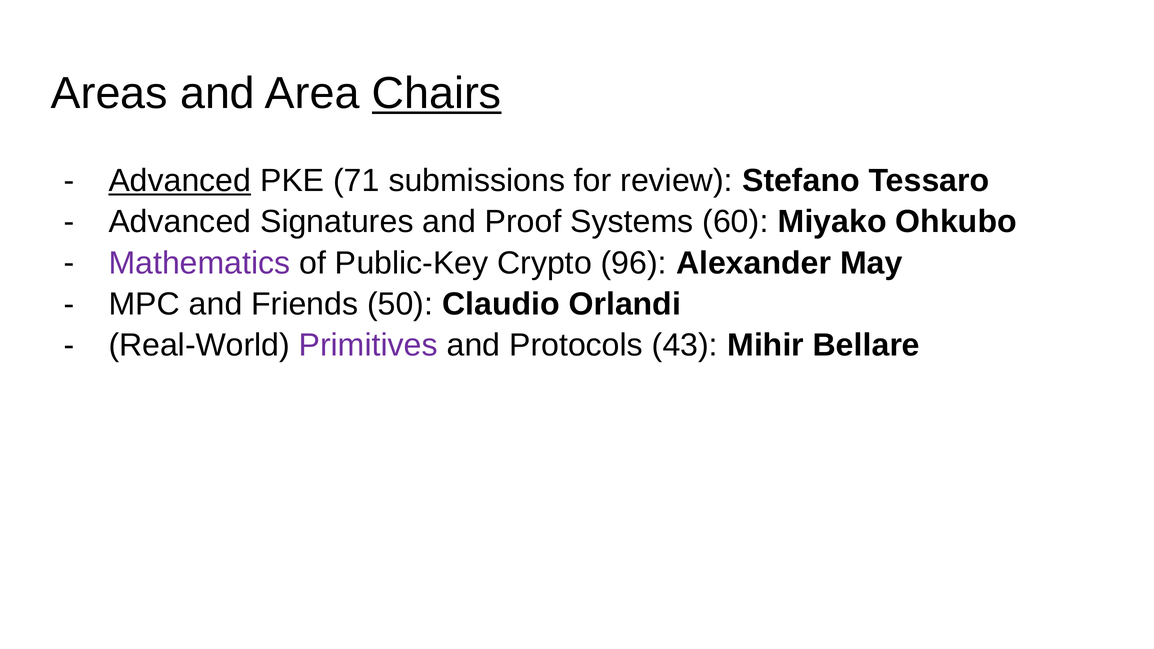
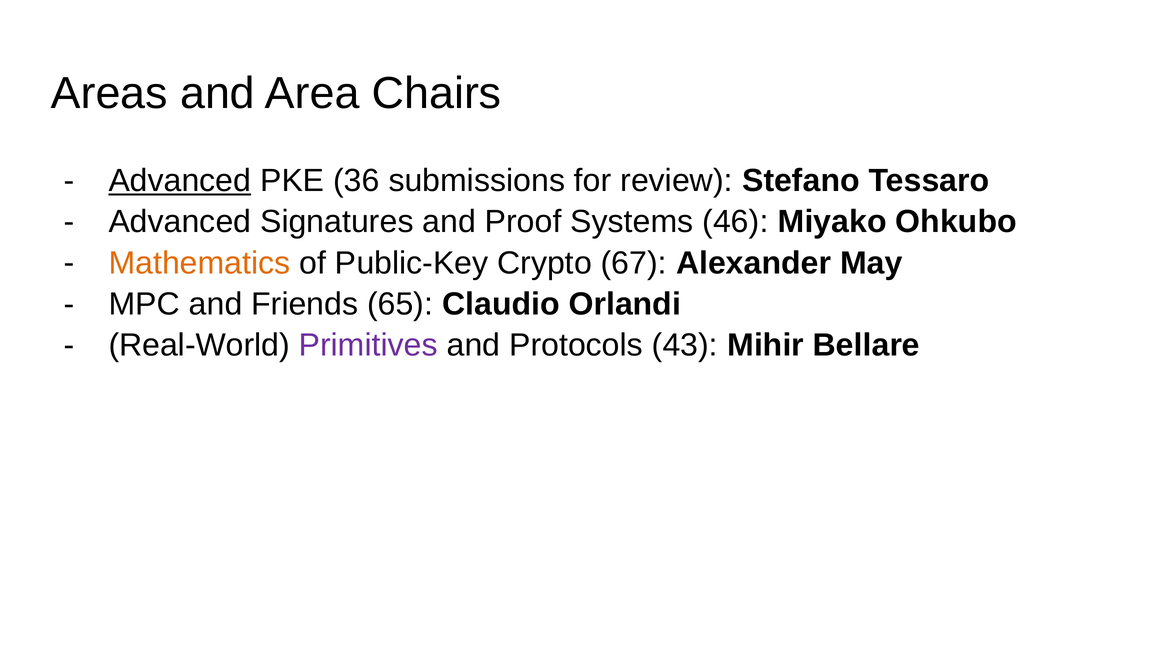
Chairs underline: present -> none
71: 71 -> 36
60: 60 -> 46
Mathematics colour: purple -> orange
96: 96 -> 67
50: 50 -> 65
